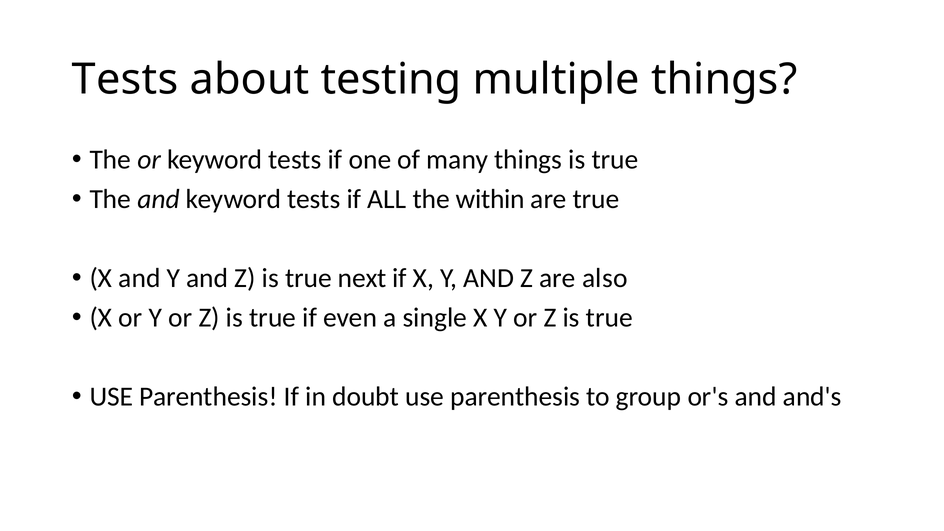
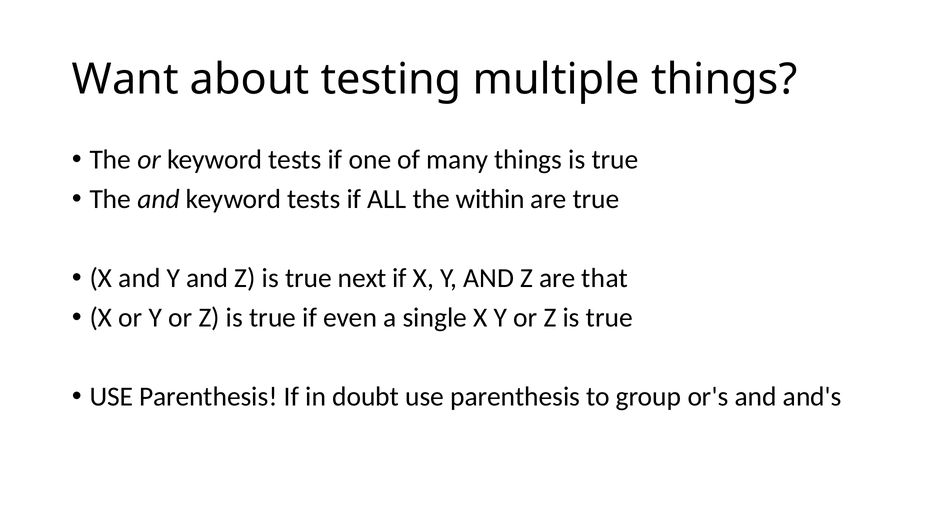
Tests at (125, 79): Tests -> Want
also: also -> that
